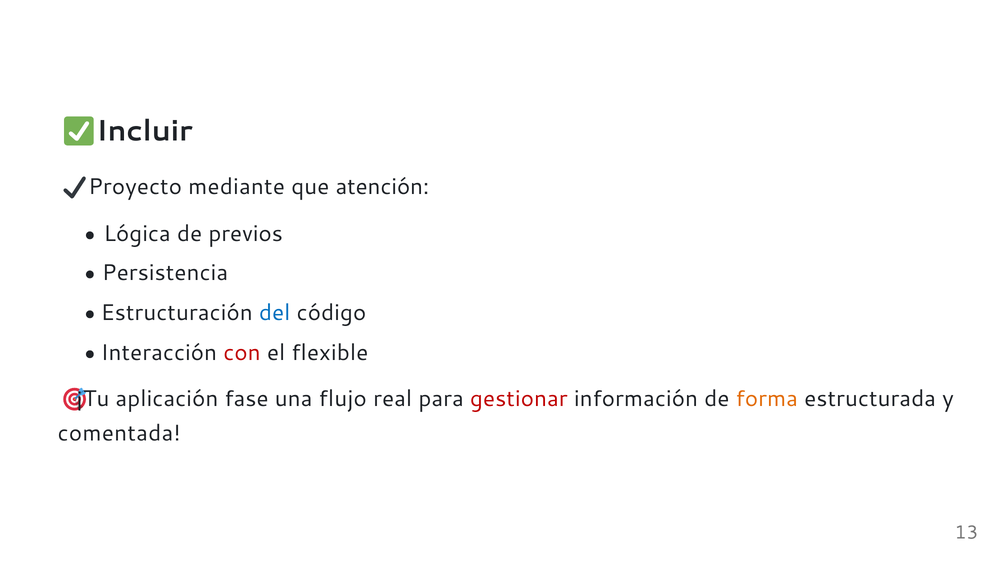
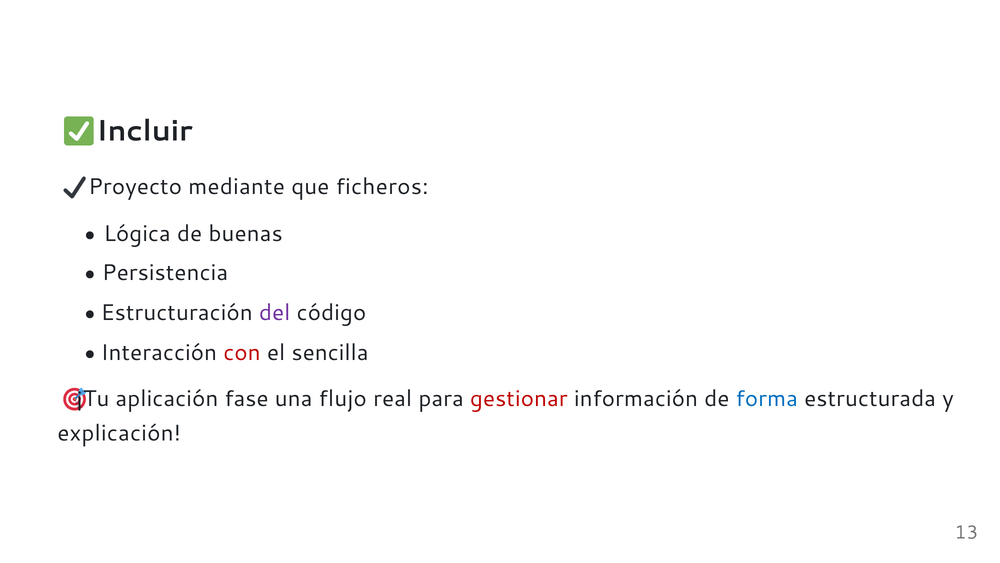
atención: atención -> ficheros
previos: previos -> buenas
del colour: blue -> purple
flexible: flexible -> sencilla
forma colour: orange -> blue
comentada: comentada -> explicación
